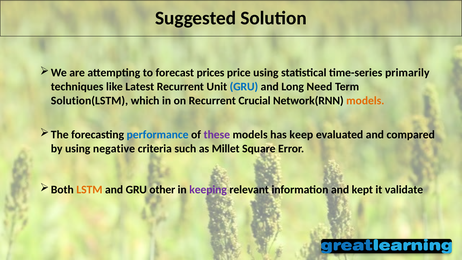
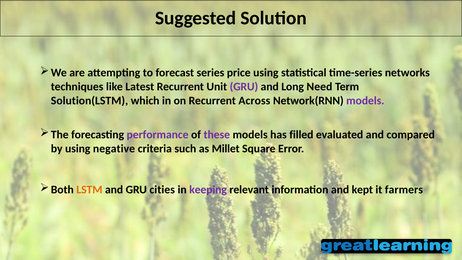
prices: prices -> series
primarily: primarily -> networks
GRU at (244, 87) colour: blue -> purple
Crucial: Crucial -> Across
models at (365, 101) colour: orange -> purple
performance colour: blue -> purple
keep: keep -> filled
other: other -> cities
validate: validate -> farmers
